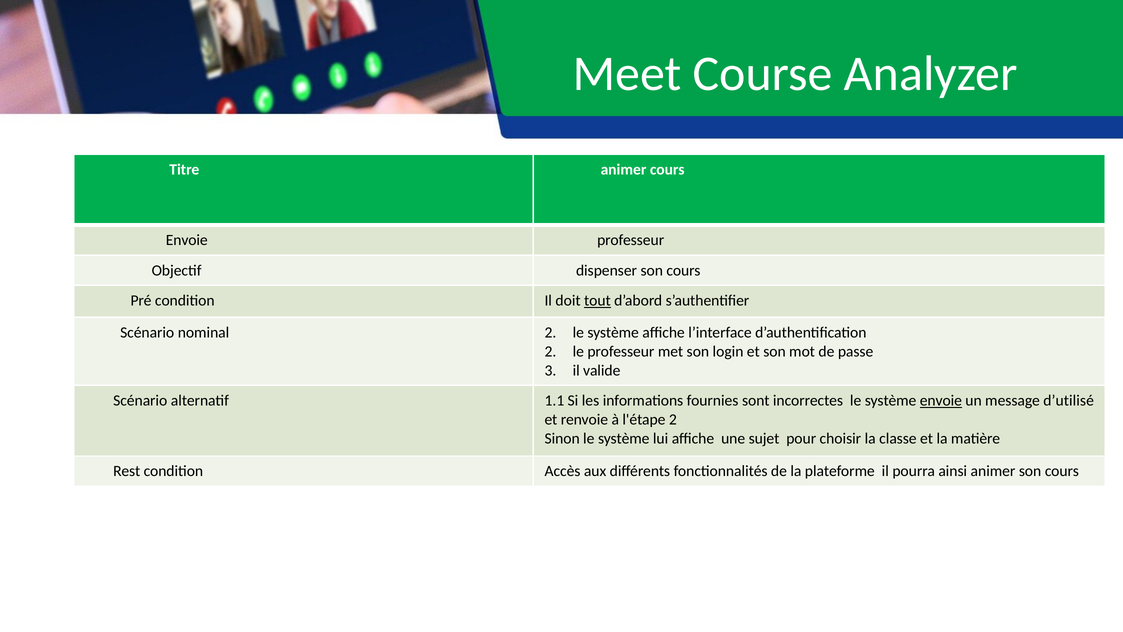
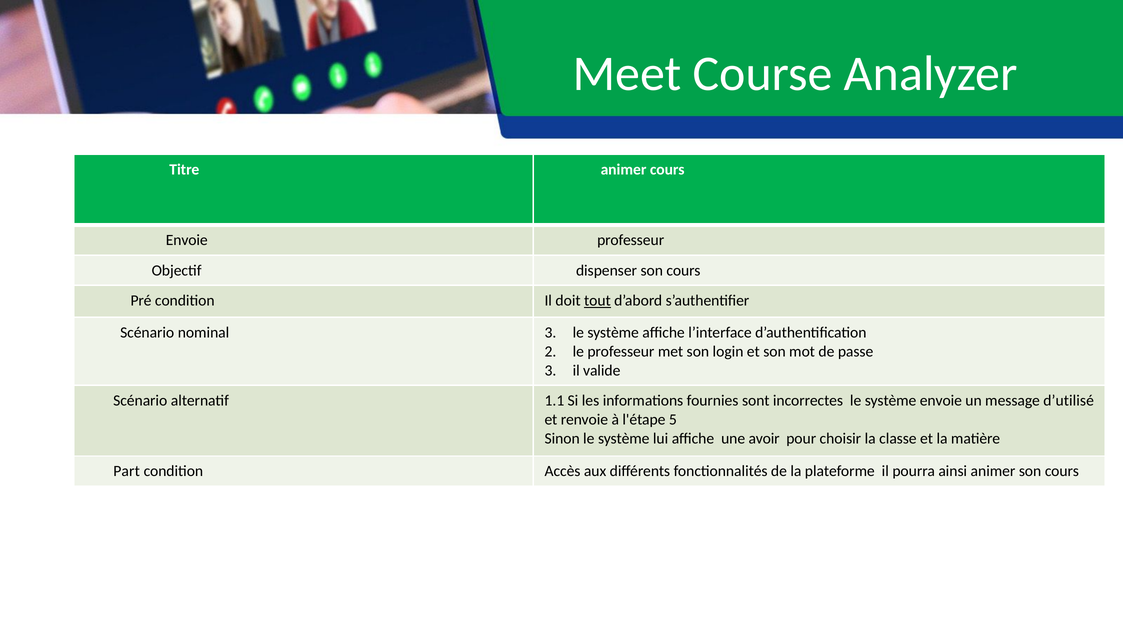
nominal 2: 2 -> 3
envoie at (941, 400) underline: present -> none
l'étape 2: 2 -> 5
sujet: sujet -> avoir
Rest: Rest -> Part
